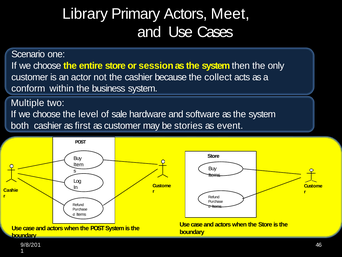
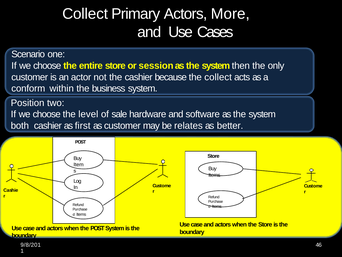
Library at (85, 14): Library -> Collect
Meet: Meet -> More
Multiple: Multiple -> Position
stories: stories -> relates
event: event -> better
